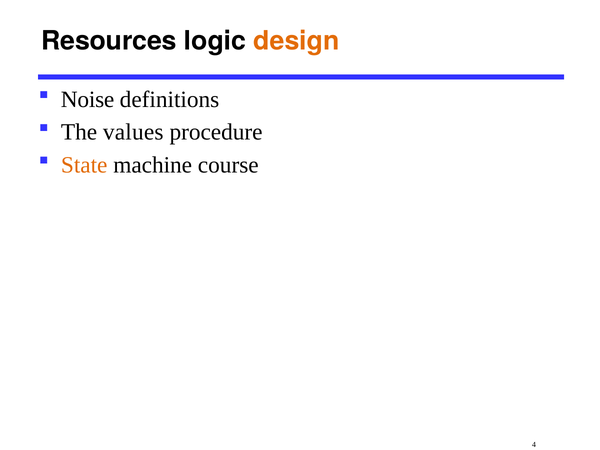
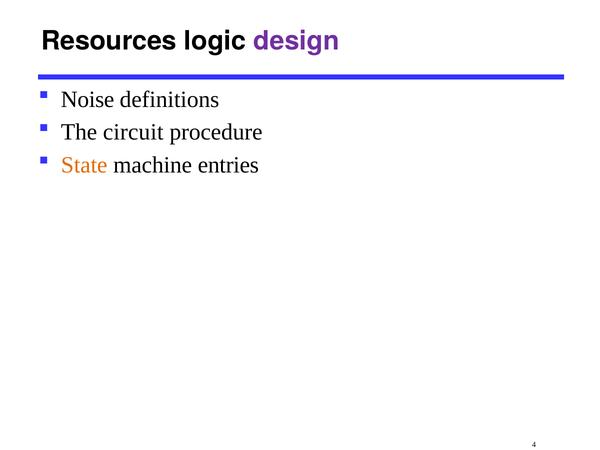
design colour: orange -> purple
values: values -> circuit
course: course -> entries
